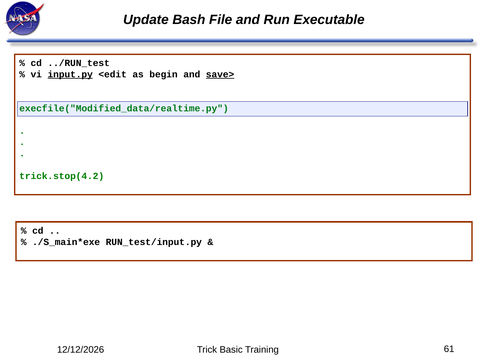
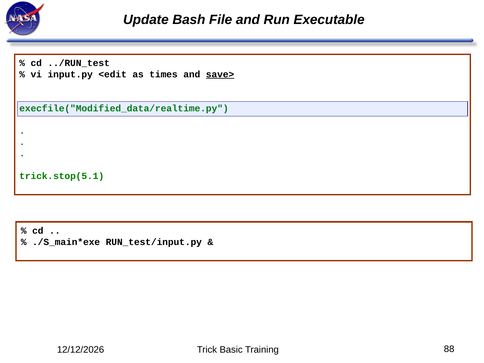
input.py underline: present -> none
begin: begin -> times
trick.stop(4.2: trick.stop(4.2 -> trick.stop(5.1
61: 61 -> 88
